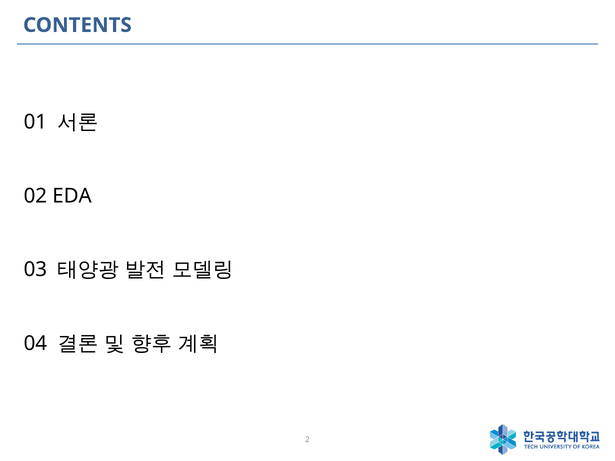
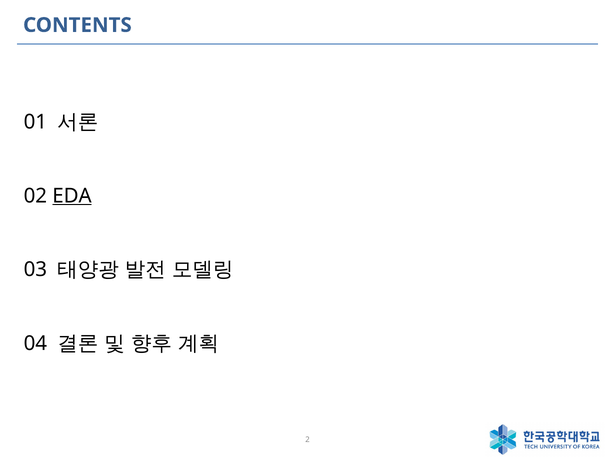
EDA underline: none -> present
